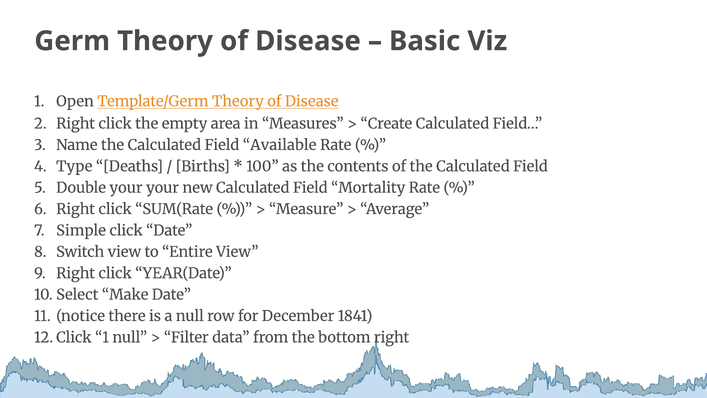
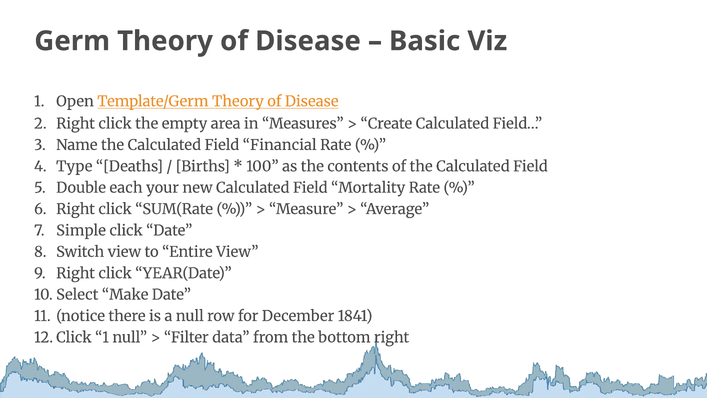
Available: Available -> Financial
Double your: your -> each
